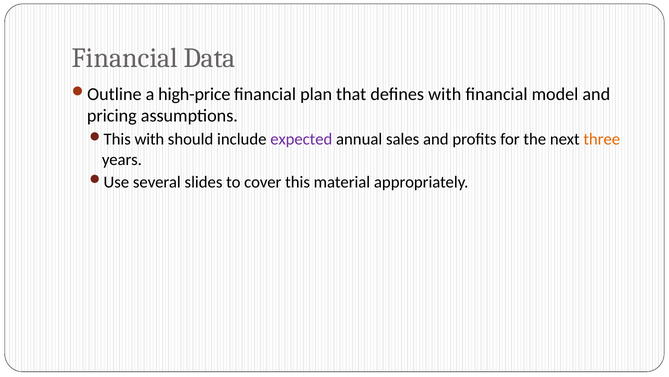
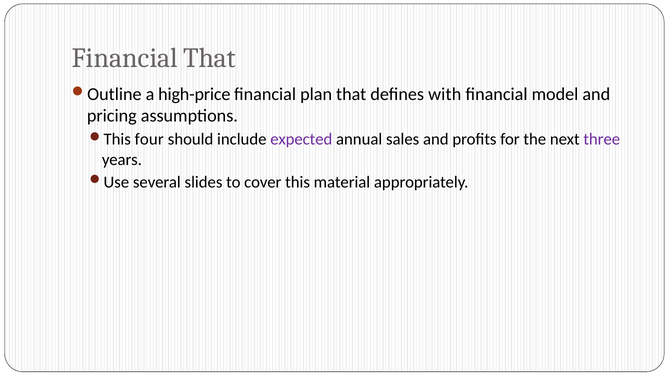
Financial Data: Data -> That
with at (149, 139): with -> four
three colour: orange -> purple
